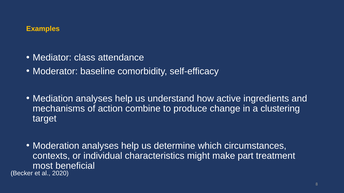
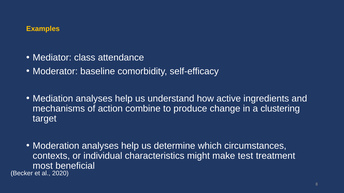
part: part -> test
